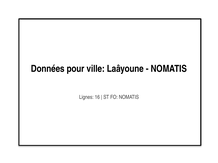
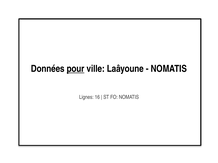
pour underline: none -> present
